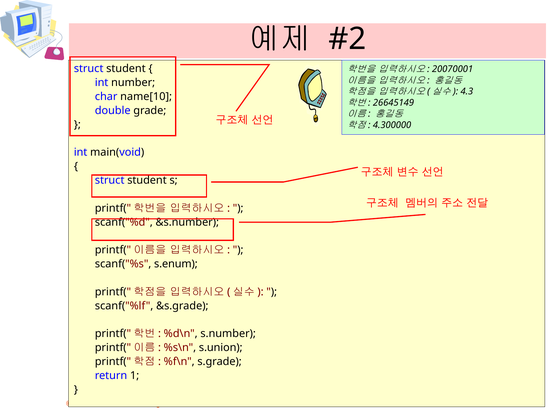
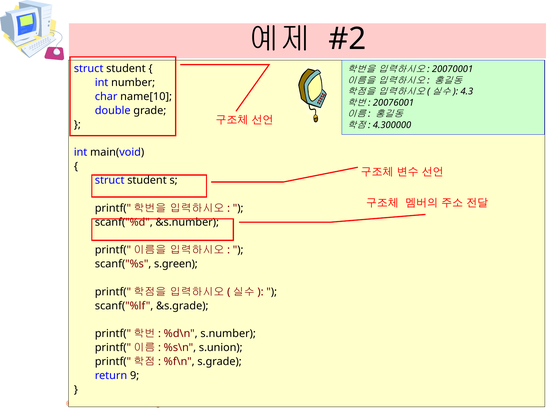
26645149: 26645149 -> 20076001
s.enum: s.enum -> s.green
1: 1 -> 9
